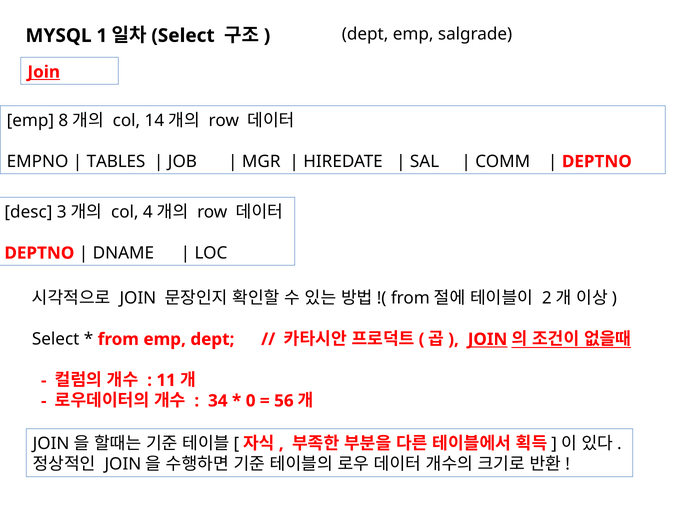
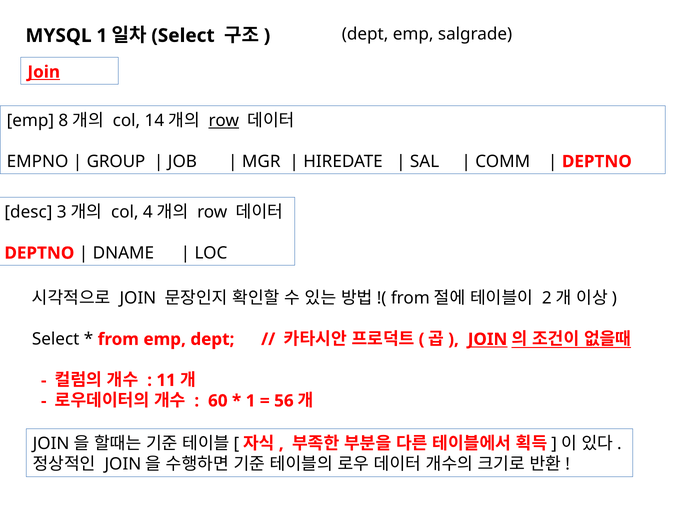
row at (224, 120) underline: none -> present
TABLES: TABLES -> GROUP
34: 34 -> 60
0 at (251, 401): 0 -> 1
